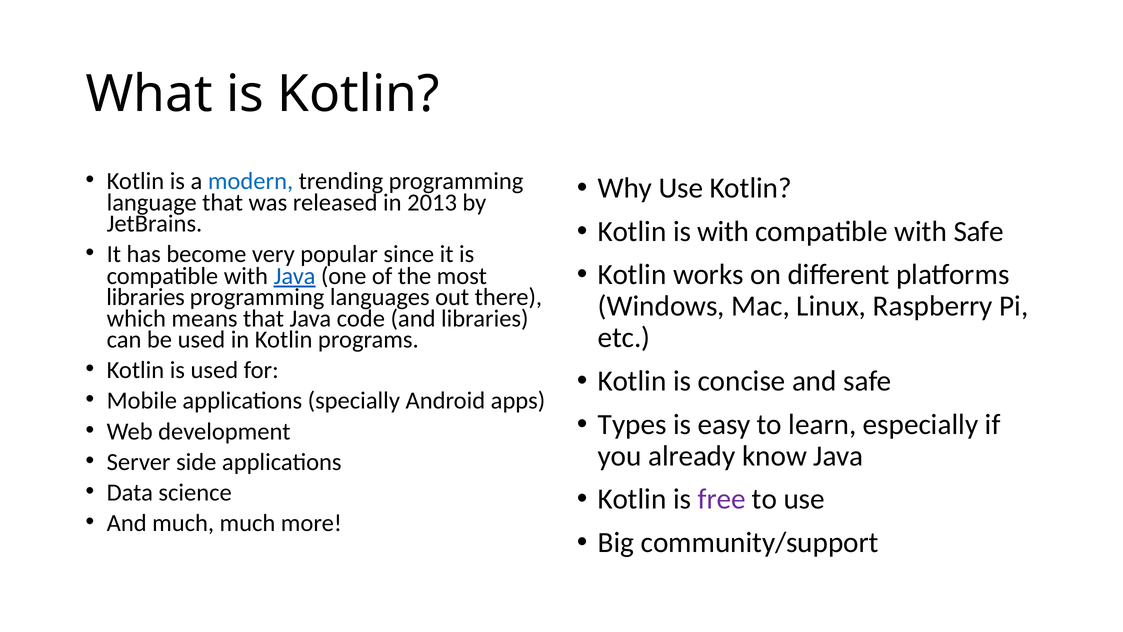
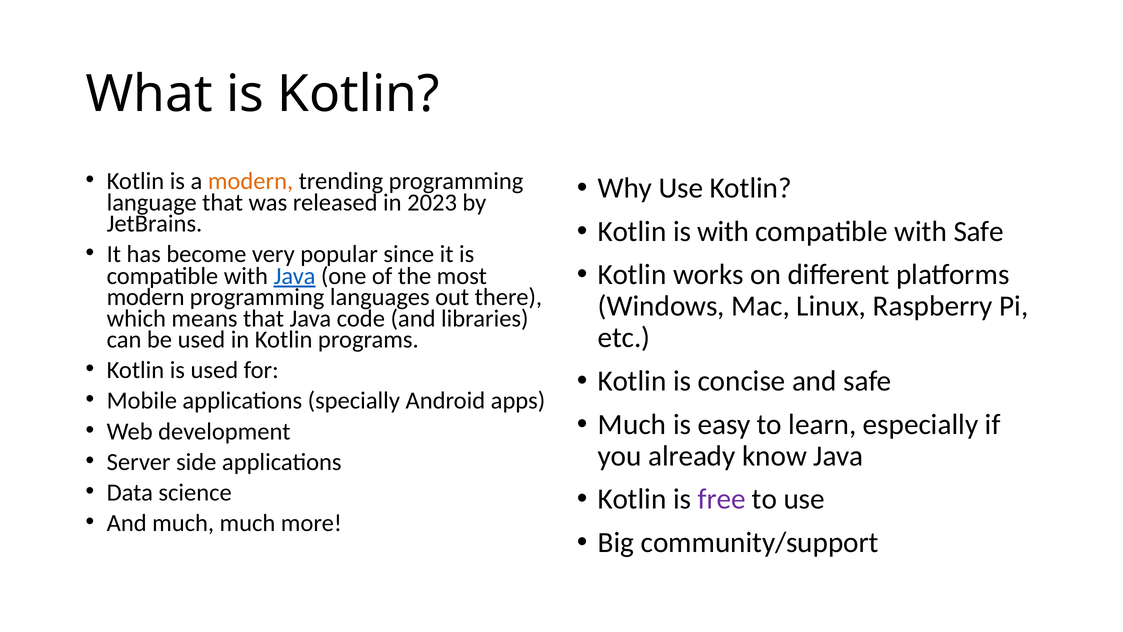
modern at (251, 181) colour: blue -> orange
2013: 2013 -> 2023
libraries at (146, 297): libraries -> modern
Types at (632, 424): Types -> Much
